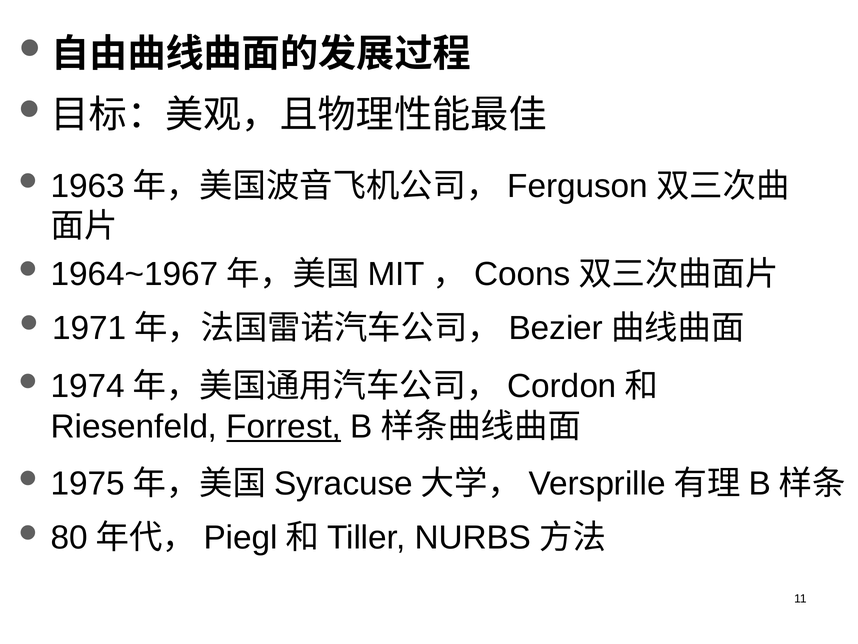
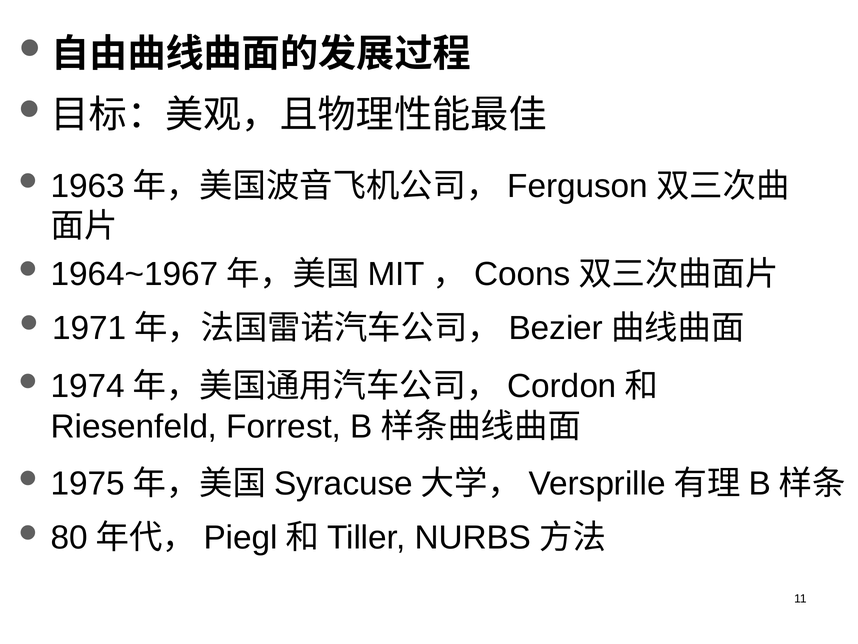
Forrest underline: present -> none
